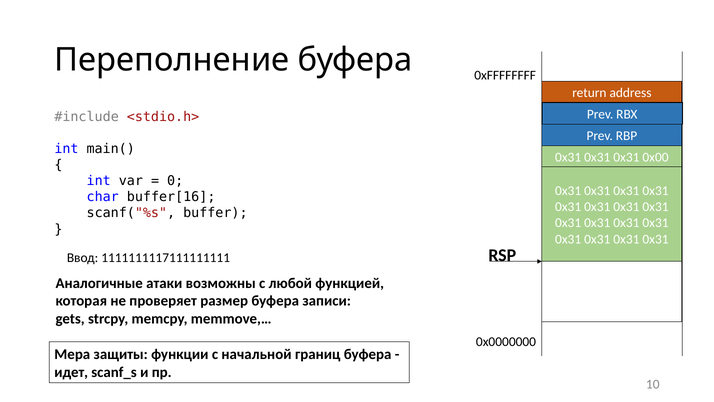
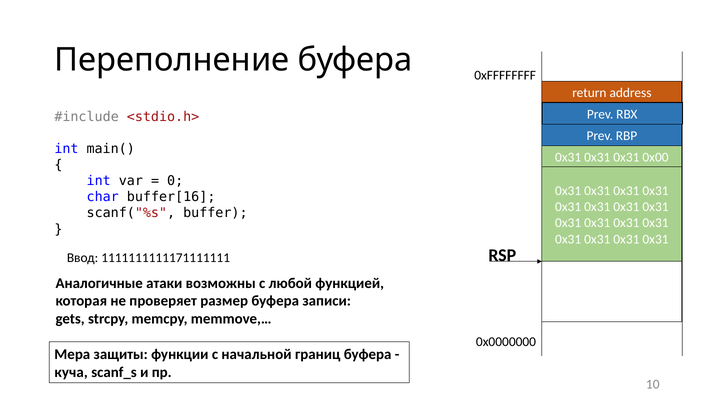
1111111117111111111: 1111111117111111111 -> 1111111111171111111
идет: идет -> куча
